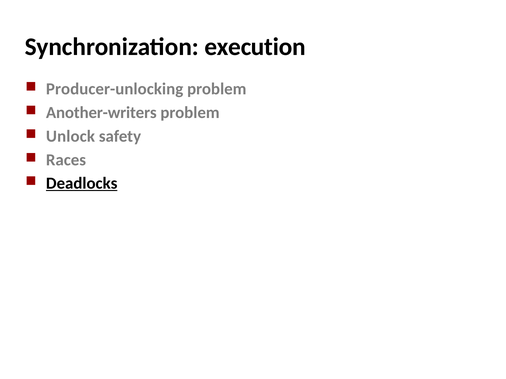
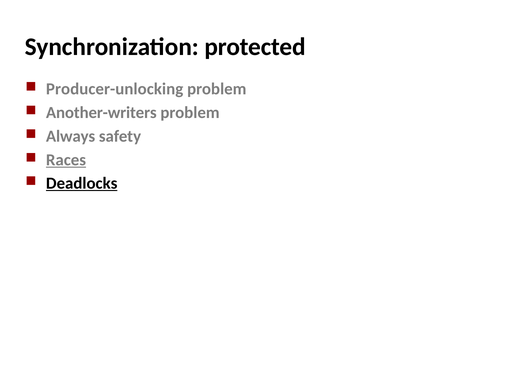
execution: execution -> protected
Unlock: Unlock -> Always
Races underline: none -> present
